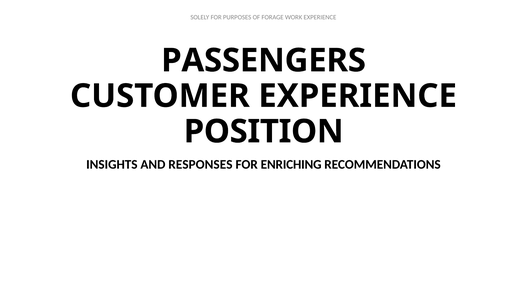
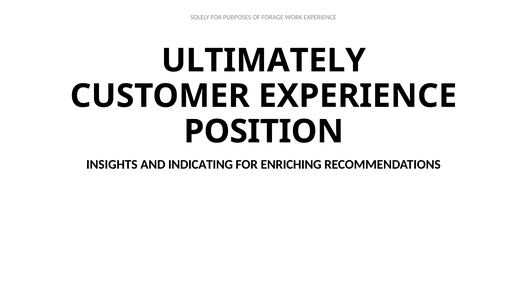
PASSENGERS: PASSENGERS -> ULTIMATELY
RESPONSES: RESPONSES -> INDICATING
